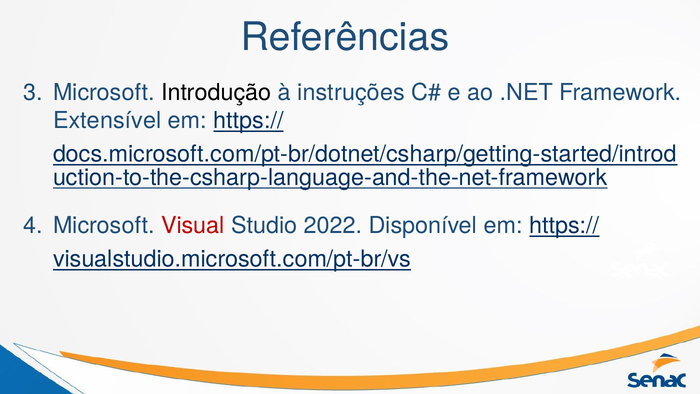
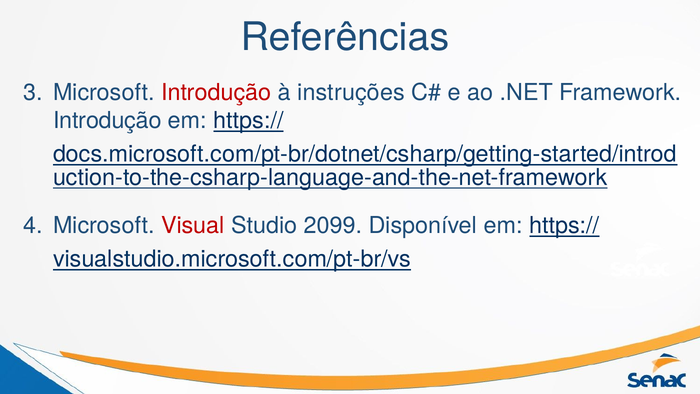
Introdução at (216, 92) colour: black -> red
Extensível at (107, 120): Extensível -> Introdução
2022: 2022 -> 2099
